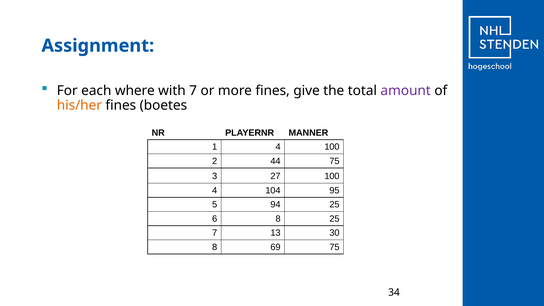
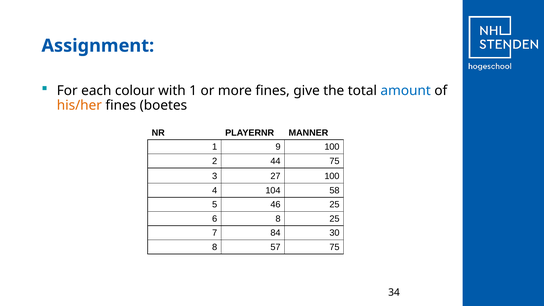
where: where -> colour
with 7: 7 -> 1
amount colour: purple -> blue
1 4: 4 -> 9
95: 95 -> 58
94: 94 -> 46
13: 13 -> 84
69: 69 -> 57
